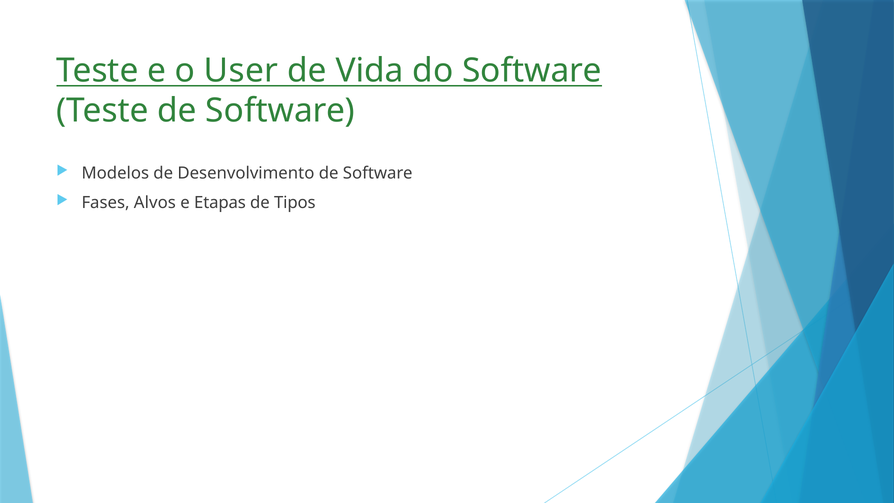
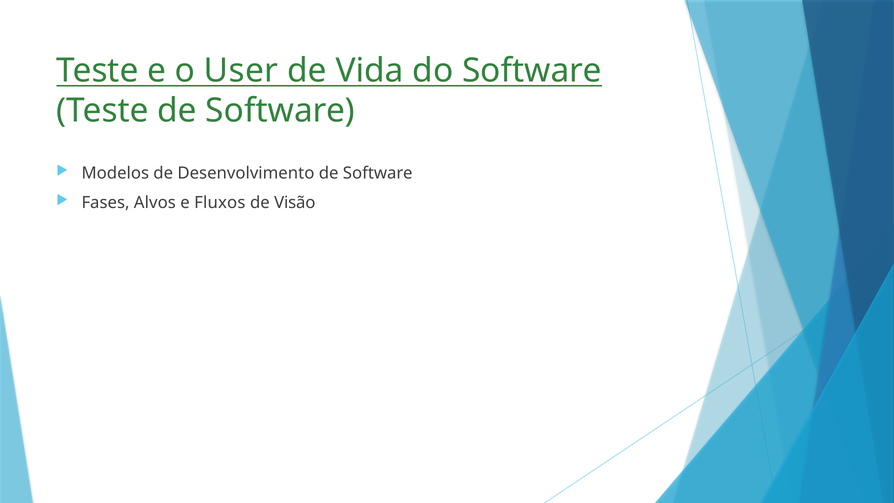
Etapas: Etapas -> Fluxos
Tipos: Tipos -> Visão
